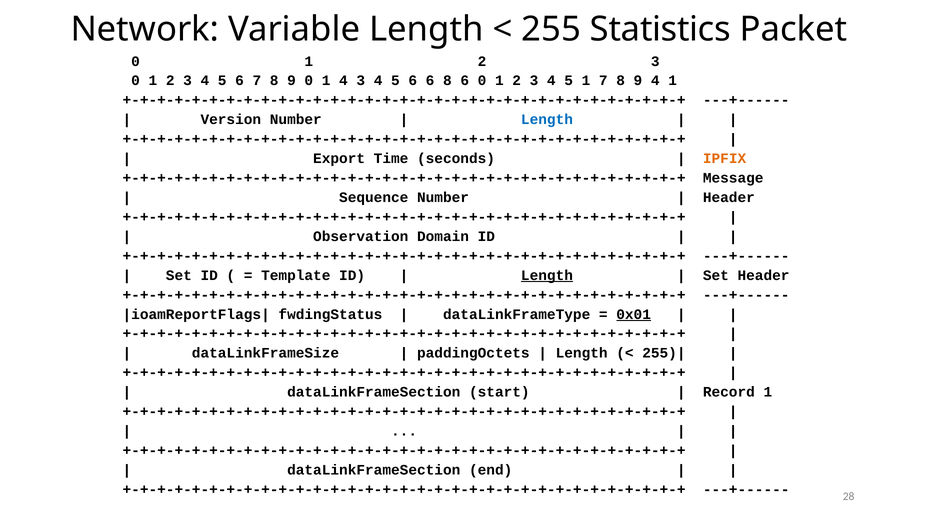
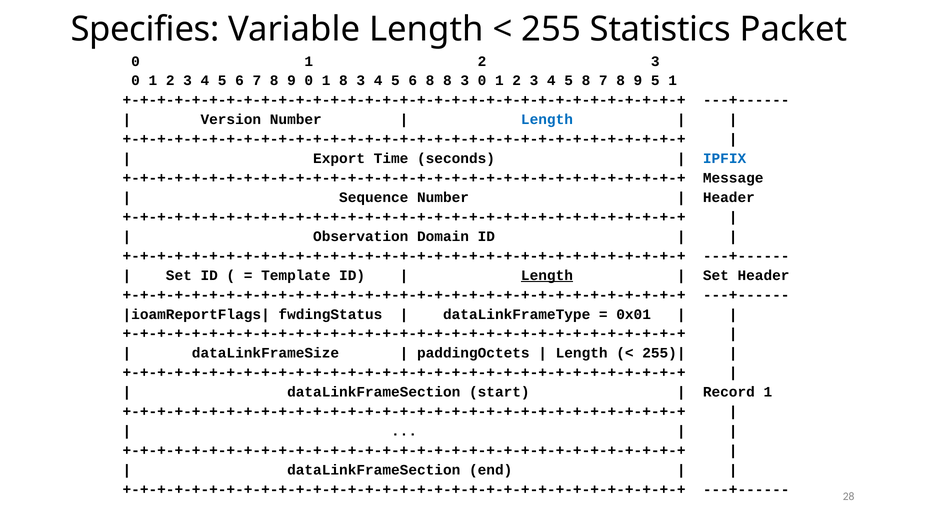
Network: Network -> Specifies
1 4: 4 -> 8
6 6: 6 -> 8
6 at (465, 81): 6 -> 3
5 1: 1 -> 8
9 4: 4 -> 5
IPFIX colour: orange -> blue
0x01 underline: present -> none
